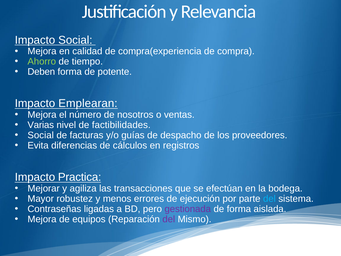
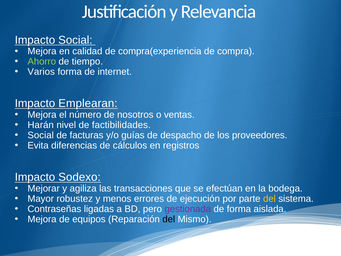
Deben: Deben -> Varios
potente: potente -> internet
Varias: Varias -> Harán
Practica: Practica -> Sodexo
del at (269, 199) colour: light blue -> yellow
del at (169, 219) colour: purple -> black
